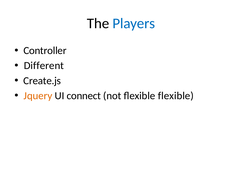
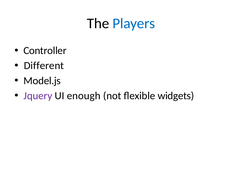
Create.js: Create.js -> Model.js
Jquery colour: orange -> purple
connect: connect -> enough
flexible flexible: flexible -> widgets
